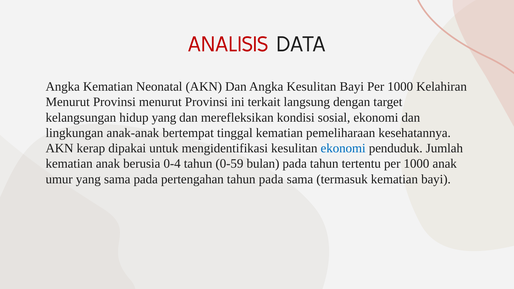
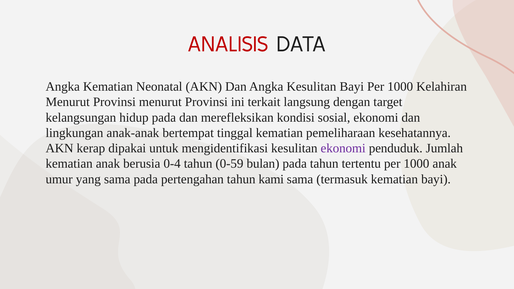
hidup yang: yang -> pada
ekonomi at (343, 148) colour: blue -> purple
tahun pada: pada -> kami
